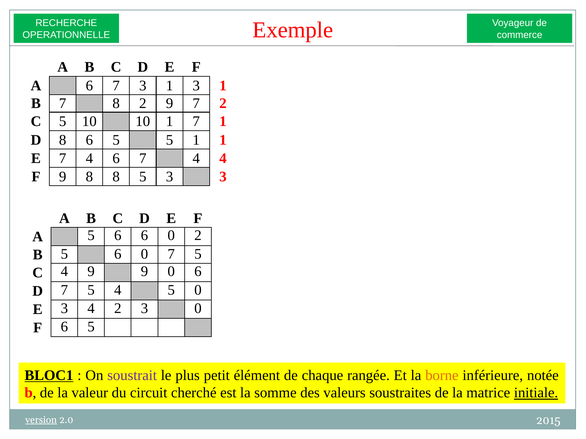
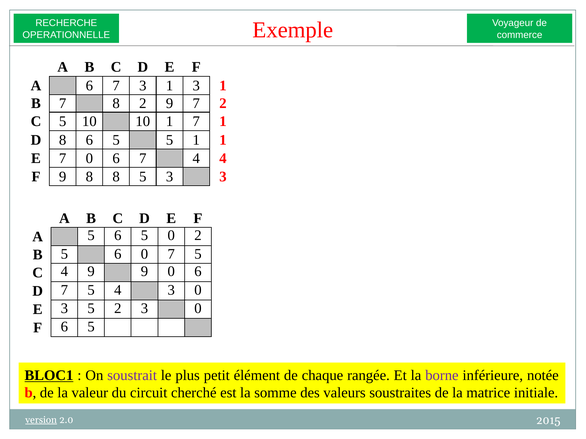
E 7 4: 4 -> 0
5 6 6: 6 -> 5
4 5: 5 -> 3
3 4: 4 -> 5
borne colour: orange -> purple
initiale underline: present -> none
